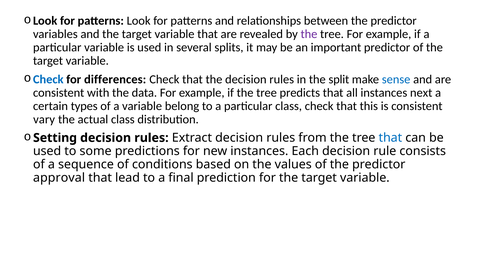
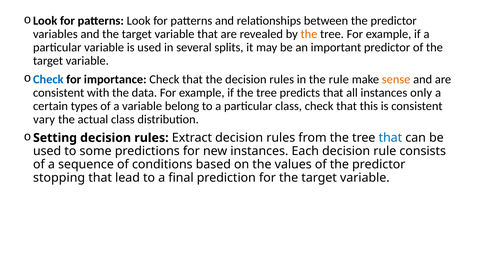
the at (309, 34) colour: purple -> orange
differences: differences -> importance
the split: split -> rule
sense colour: blue -> orange
next: next -> only
approval: approval -> stopping
